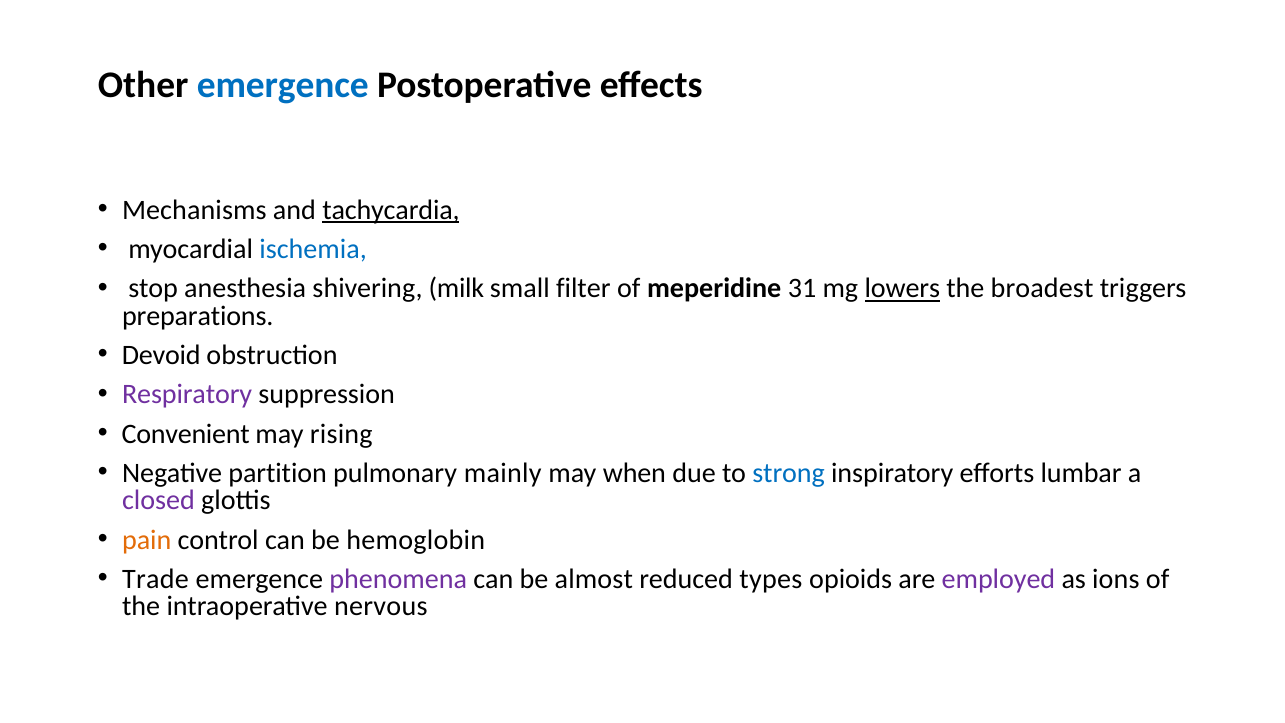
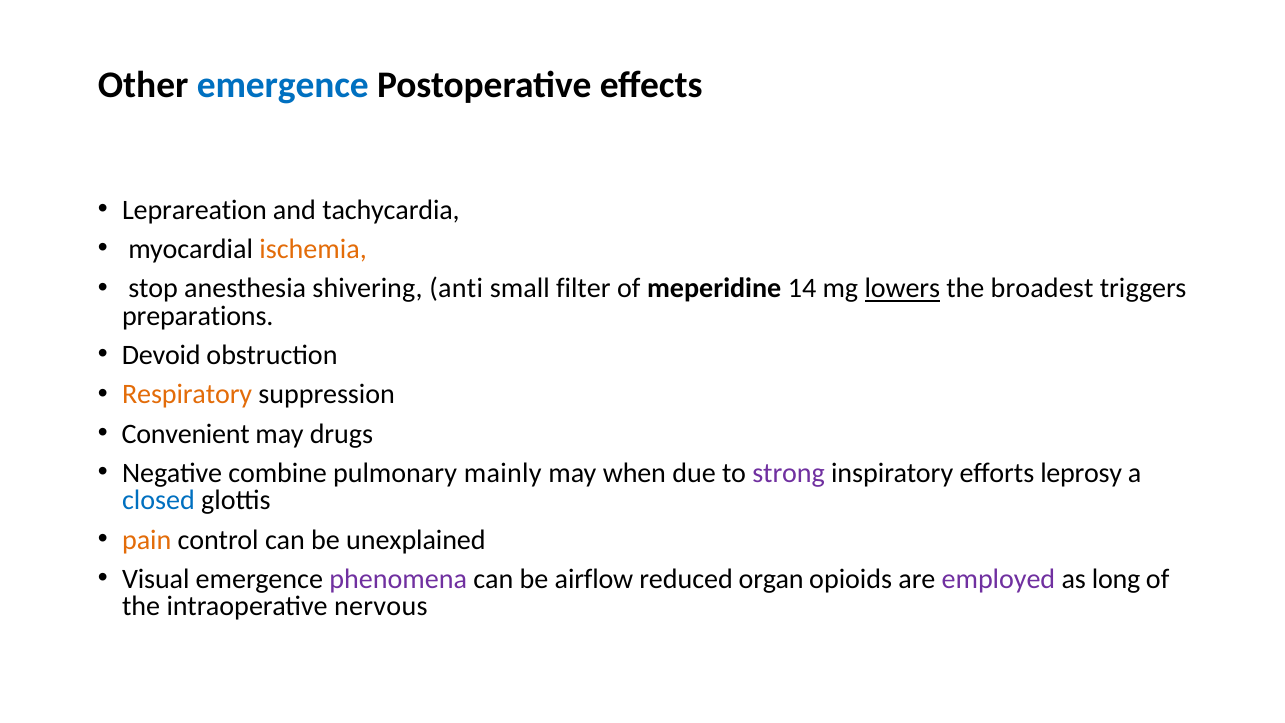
Mechanisms: Mechanisms -> Leprareation
tachycardia underline: present -> none
ischemia colour: blue -> orange
milk: milk -> anti
31: 31 -> 14
Respiratory colour: purple -> orange
rising: rising -> drugs
partition: partition -> combine
strong colour: blue -> purple
lumbar: lumbar -> leprosy
closed colour: purple -> blue
hemoglobin: hemoglobin -> unexplained
Trade: Trade -> Visual
almost: almost -> airflow
types: types -> organ
ions: ions -> long
